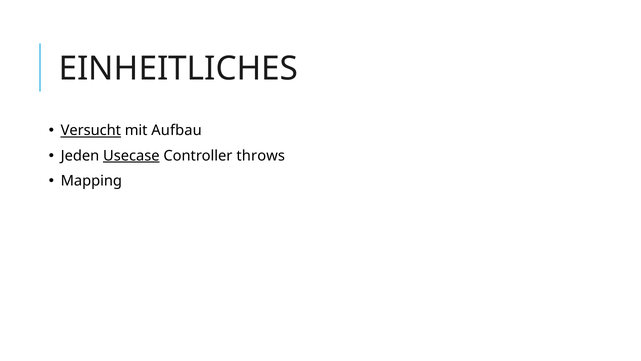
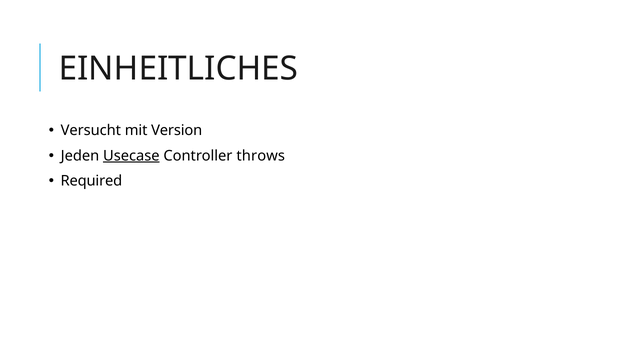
Versucht underline: present -> none
Aufbau: Aufbau -> Version
Mapping: Mapping -> Required
